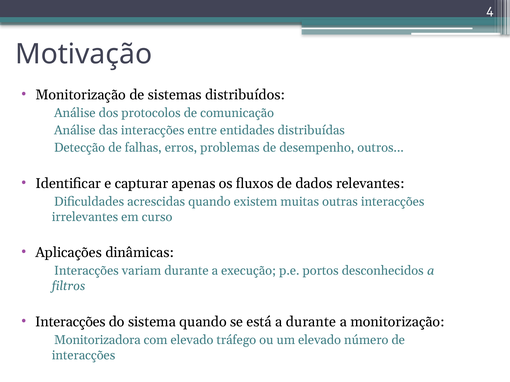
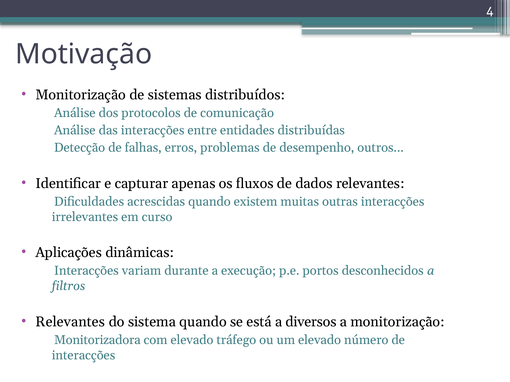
Interacções at (70, 322): Interacções -> Relevantes
a durante: durante -> diversos
